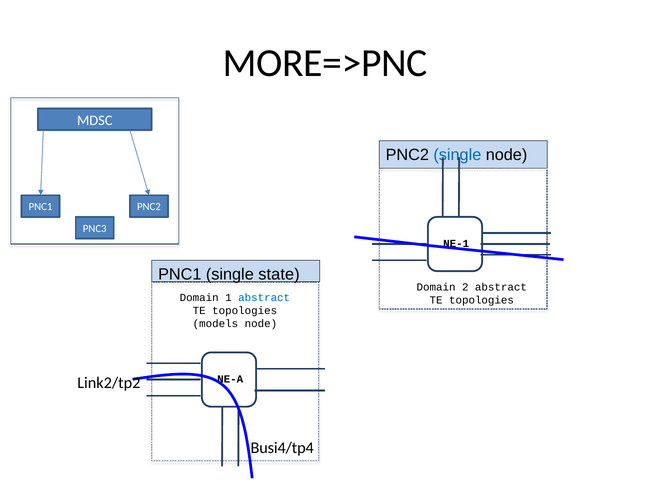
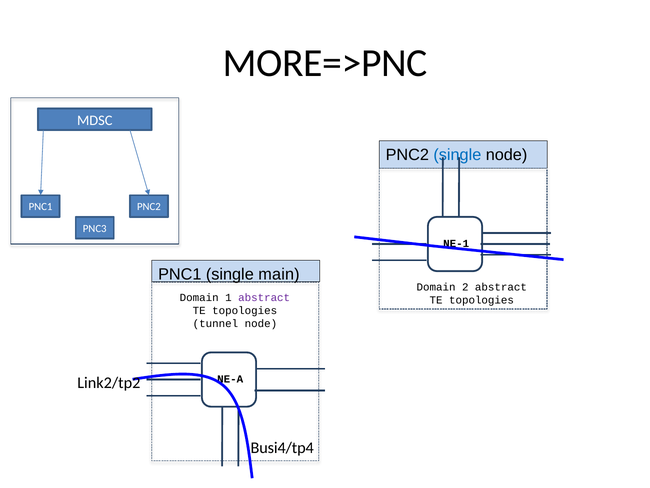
state: state -> main
abstract at (264, 298) colour: blue -> purple
models: models -> tunnel
